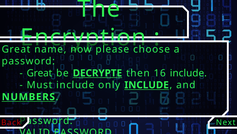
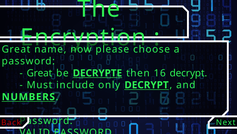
16 include: include -> decrypt
only INCLUDE: INCLUDE -> DECRYPT
